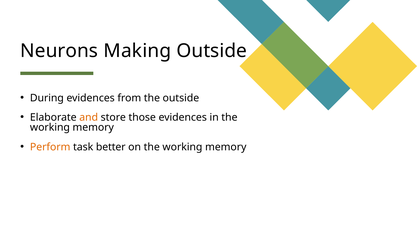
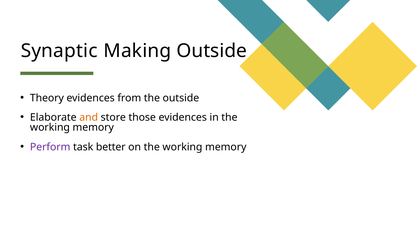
Neurons: Neurons -> Synaptic
During: During -> Theory
Perform colour: orange -> purple
